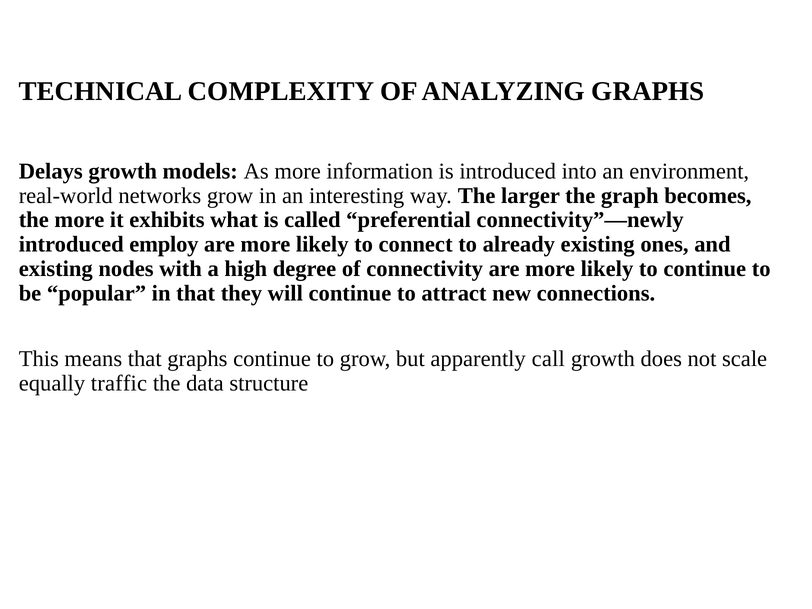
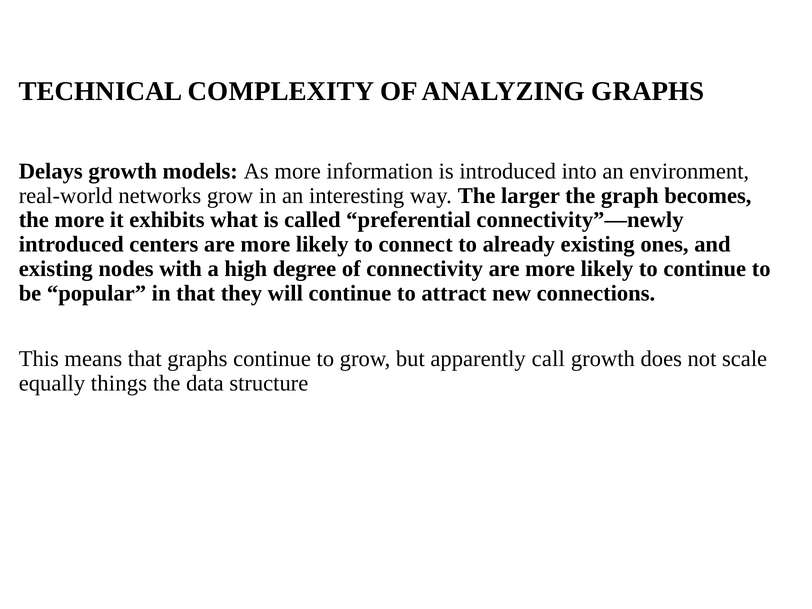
employ: employ -> centers
traffic: traffic -> things
